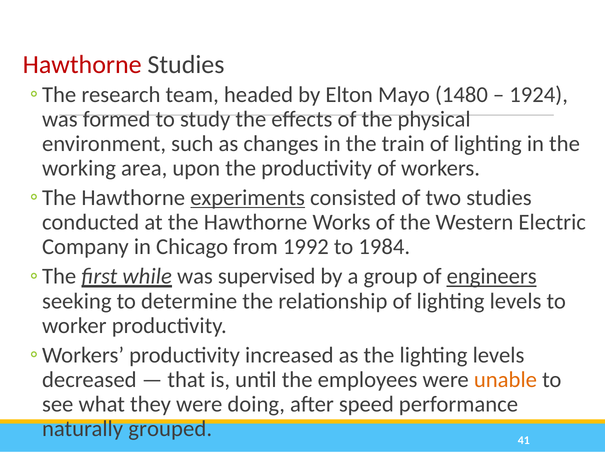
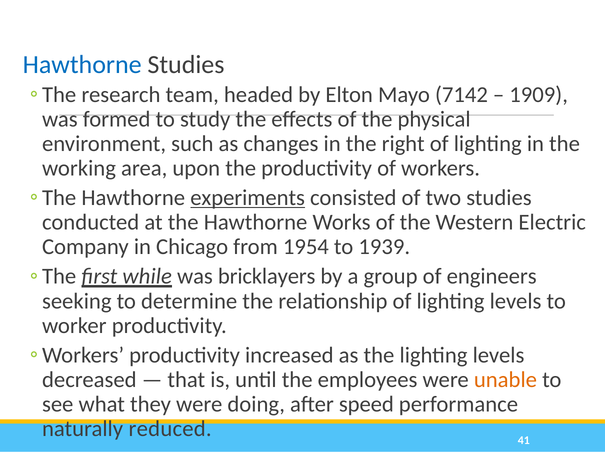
Hawthorne at (82, 65) colour: red -> blue
1480: 1480 -> 7142
1924: 1924 -> 1909
train: train -> right
1992: 1992 -> 1954
1984: 1984 -> 1939
supervised: supervised -> bricklayers
engineers underline: present -> none
grouped: grouped -> reduced
